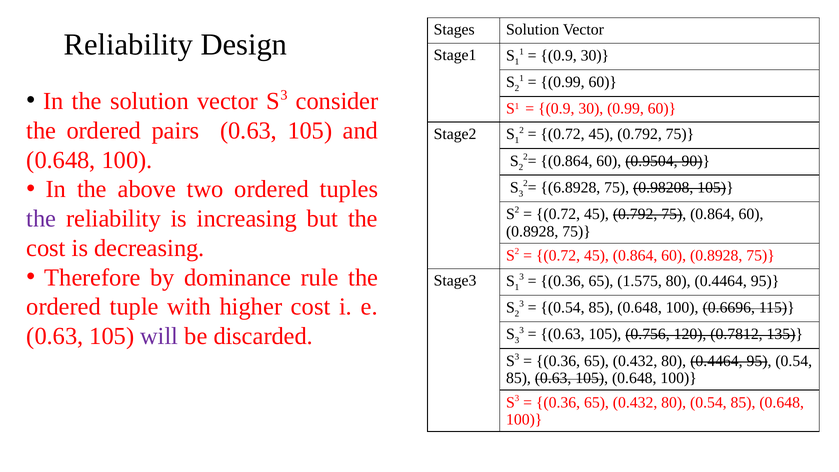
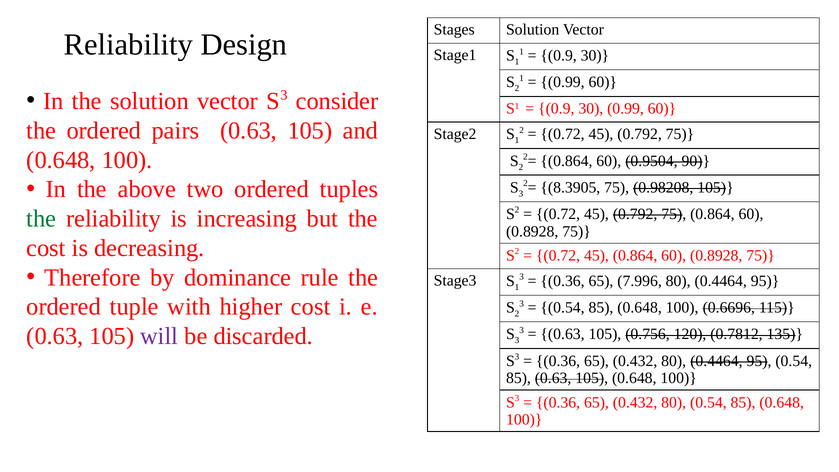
6.8928: 6.8928 -> 8.3905
the at (41, 219) colour: purple -> green
1.575: 1.575 -> 7.996
